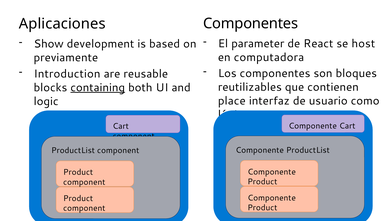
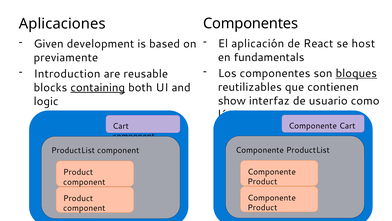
parameter: parameter -> aplicación
Show: Show -> Given
computadora: computadora -> fundamentals
bloques underline: none -> present
place: place -> show
